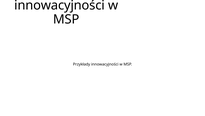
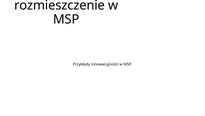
innowacyjności at (60, 5): innowacyjności -> rozmieszczenie
